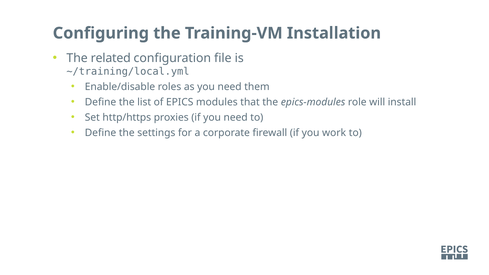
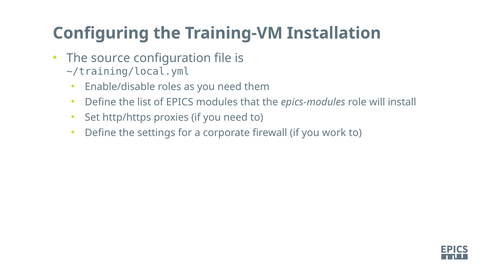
related: related -> source
